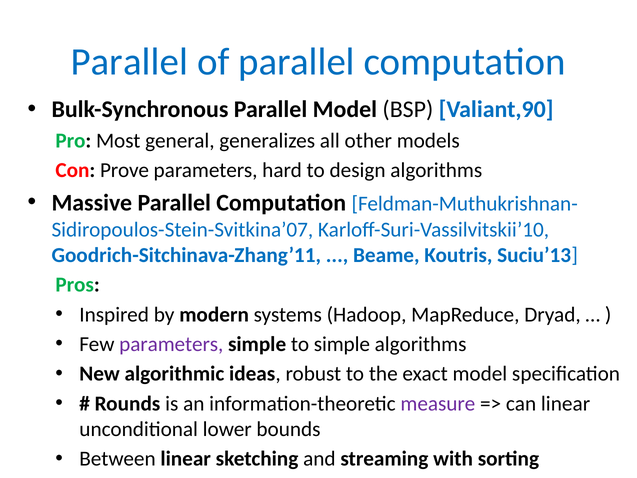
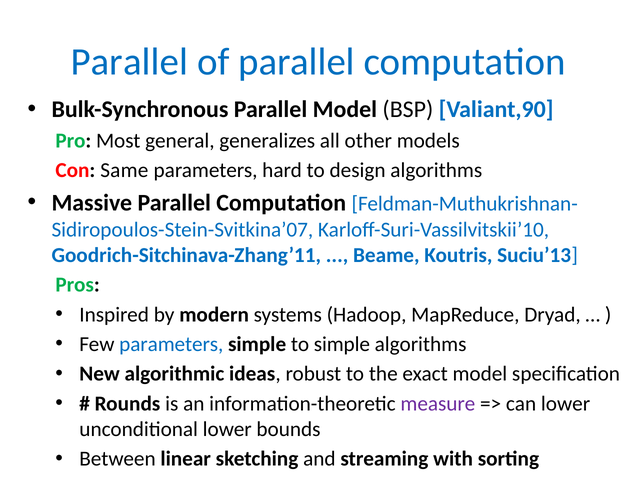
Prove: Prove -> Same
parameters at (171, 344) colour: purple -> blue
can linear: linear -> lower
